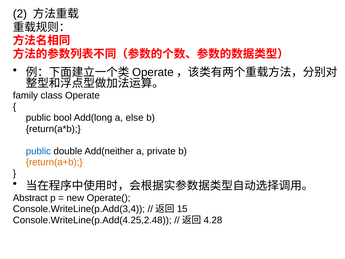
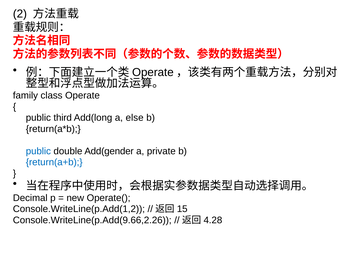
bool: bool -> third
Add(neither: Add(neither -> Add(gender
return(a+b colour: orange -> blue
Abstract: Abstract -> Decimal
Console.WriteLine(p.Add(3,4: Console.WriteLine(p.Add(3,4 -> Console.WriteLine(p.Add(1,2
Console.WriteLine(p.Add(4.25,2.48: Console.WriteLine(p.Add(4.25,2.48 -> Console.WriteLine(p.Add(9.66,2.26
